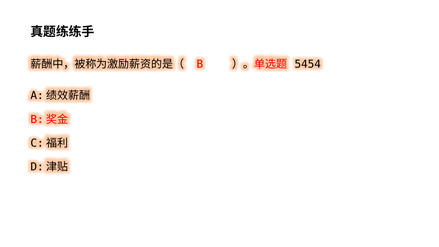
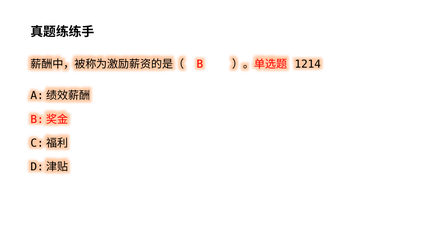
5454: 5454 -> 1214
